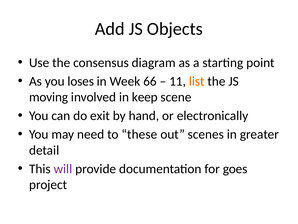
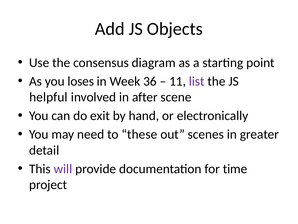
66: 66 -> 36
list colour: orange -> purple
moving: moving -> helpful
keep: keep -> after
goes: goes -> time
